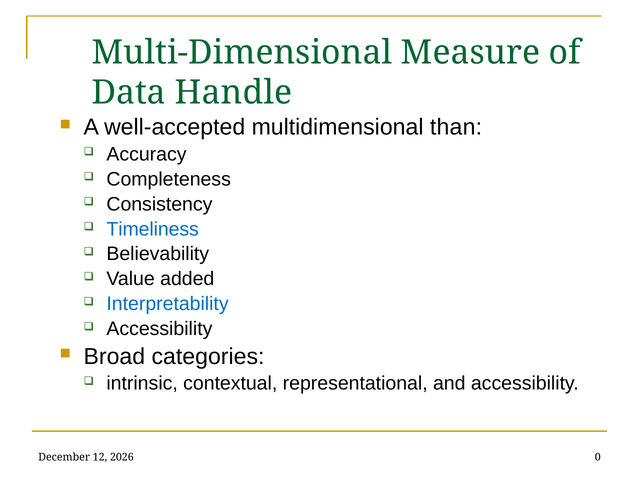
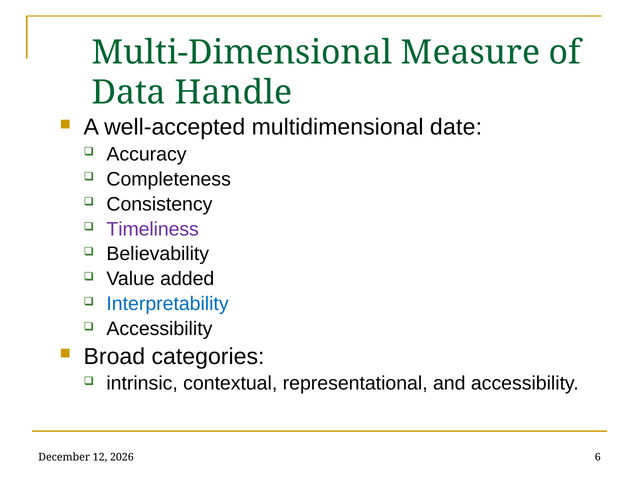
than: than -> date
Timeliness colour: blue -> purple
0: 0 -> 6
